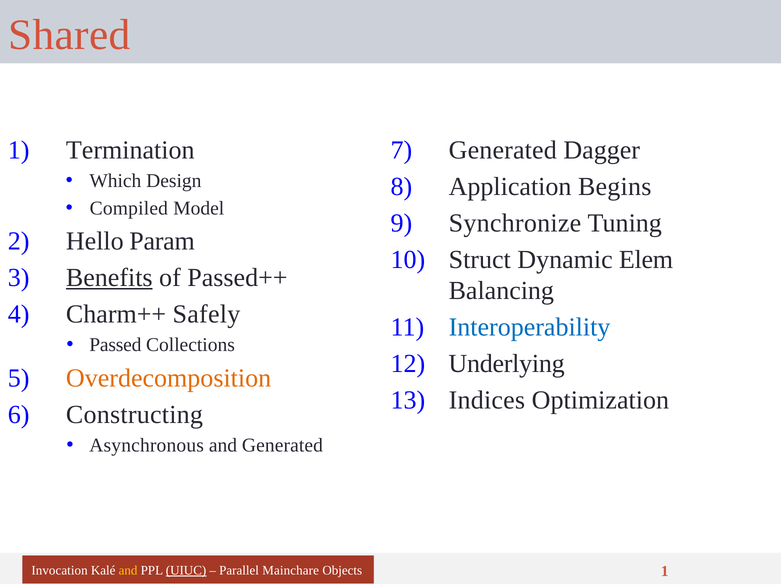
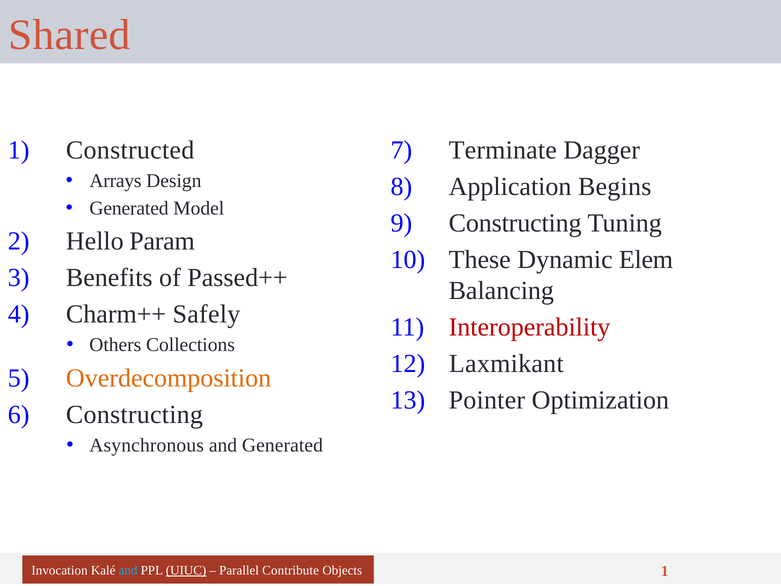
Termination: Termination -> Constructed
Generated at (503, 150): Generated -> Terminate
Which: Which -> Arrays
Compiled at (129, 208): Compiled -> Generated
Synchronize at (515, 223): Synchronize -> Constructing
Struct: Struct -> These
Benefits underline: present -> none
Interoperability colour: blue -> red
Passed: Passed -> Others
Underlying: Underlying -> Laxmikant
Indices: Indices -> Pointer
and at (128, 570) colour: yellow -> light blue
Mainchare: Mainchare -> Contribute
